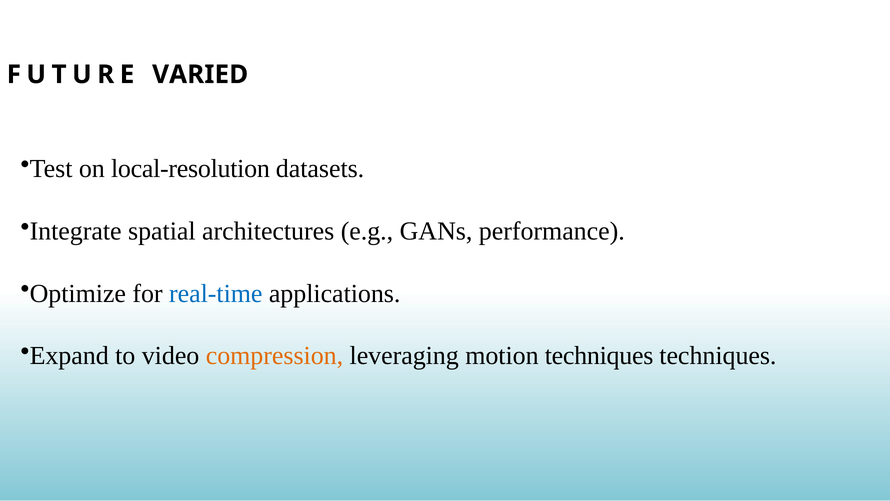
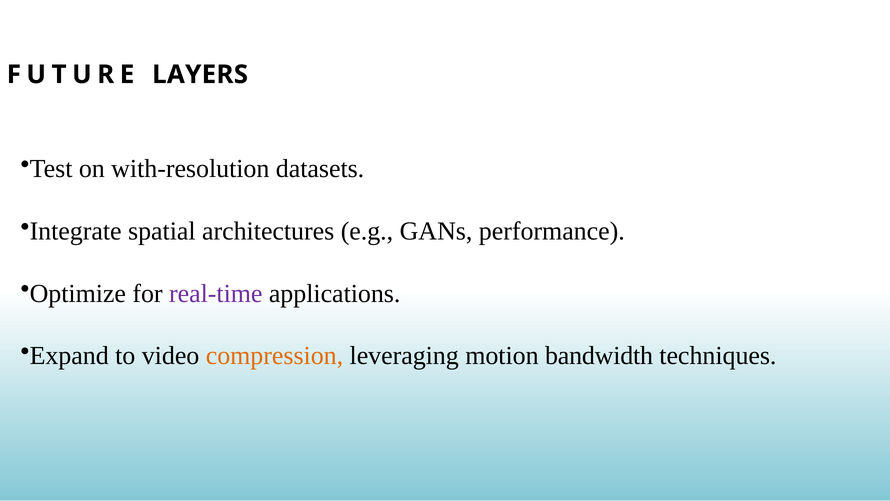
VARIED: VARIED -> LAYERS
local-resolution: local-resolution -> with-resolution
real-time colour: blue -> purple
motion techniques: techniques -> bandwidth
